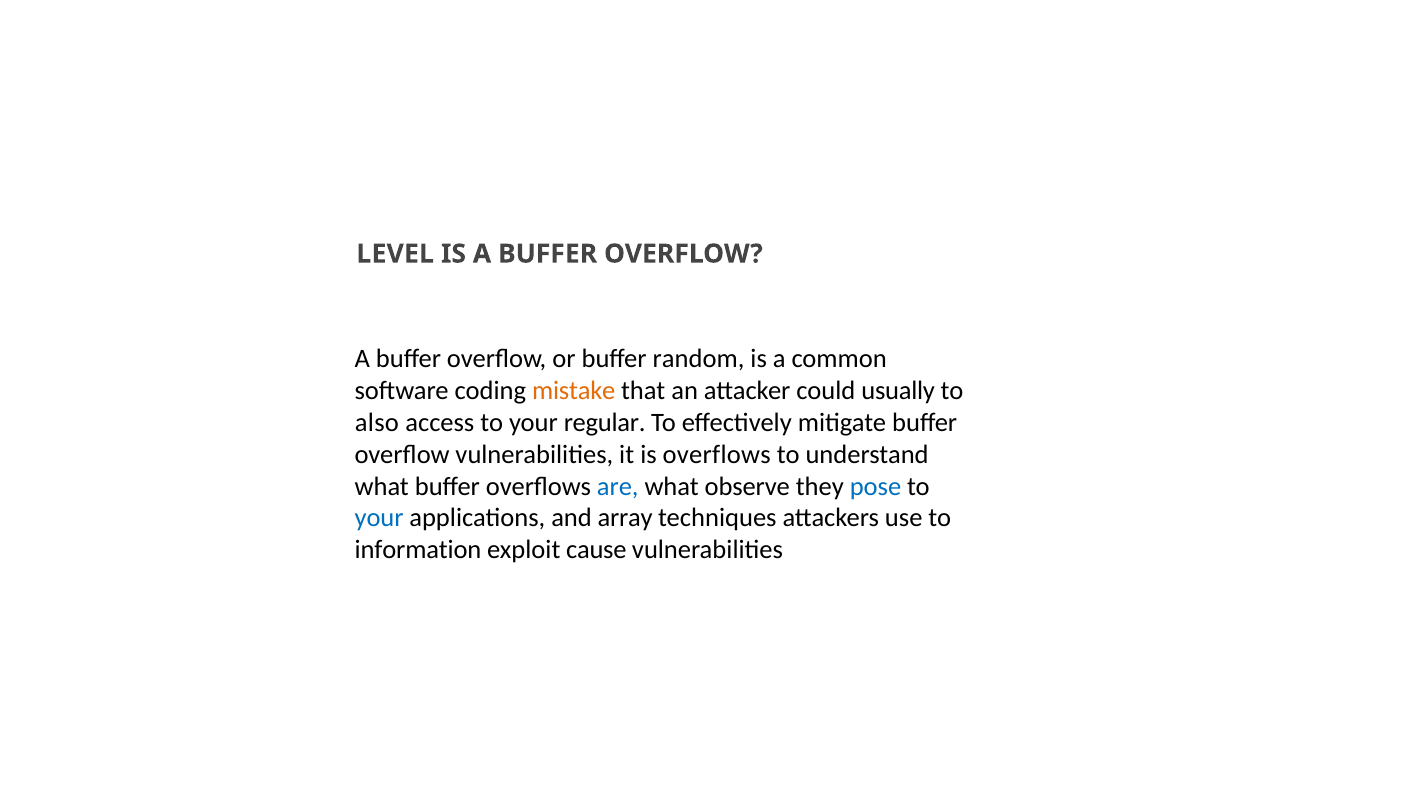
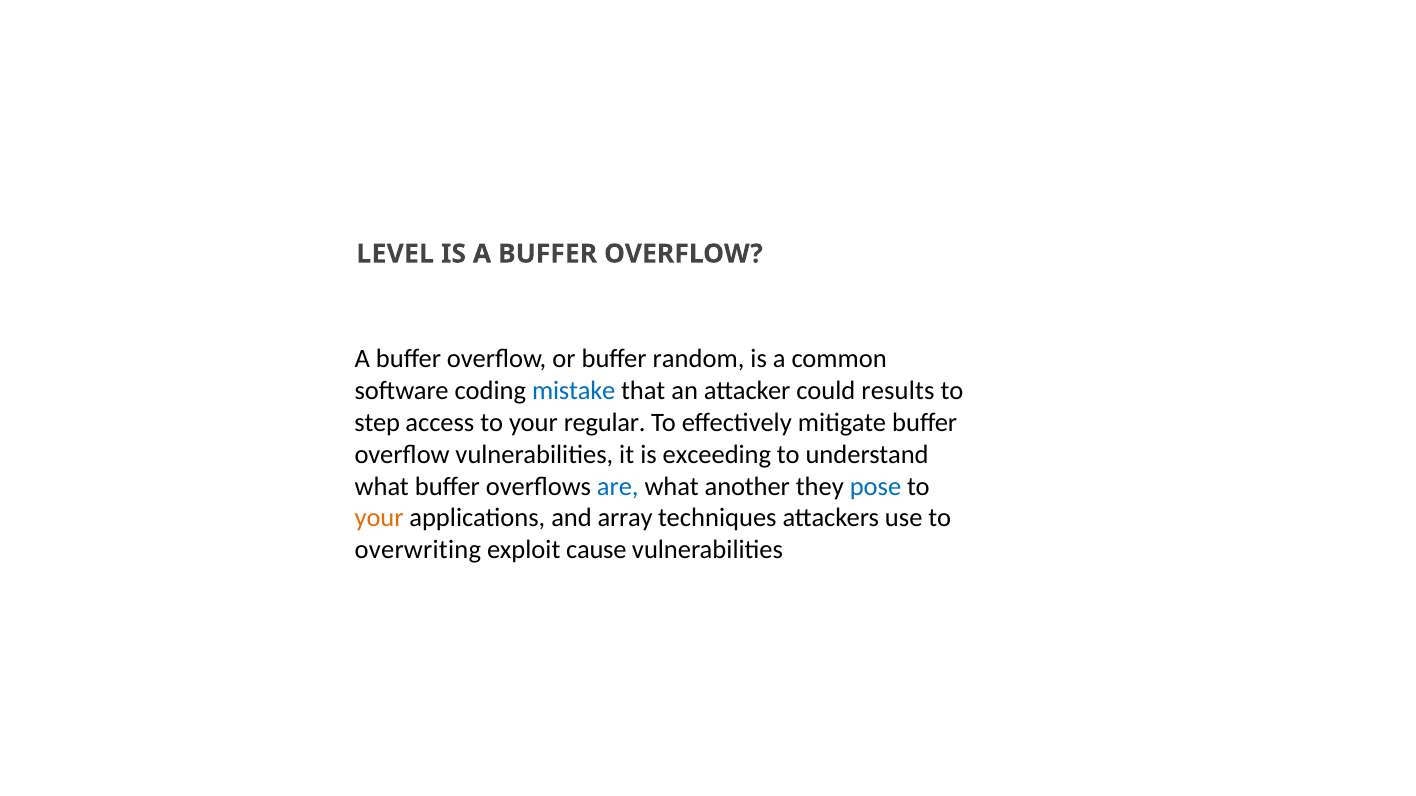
mistake colour: orange -> blue
usually: usually -> results
also: also -> step
is overflows: overflows -> exceeding
observe: observe -> another
your at (379, 519) colour: blue -> orange
information: information -> overwriting
